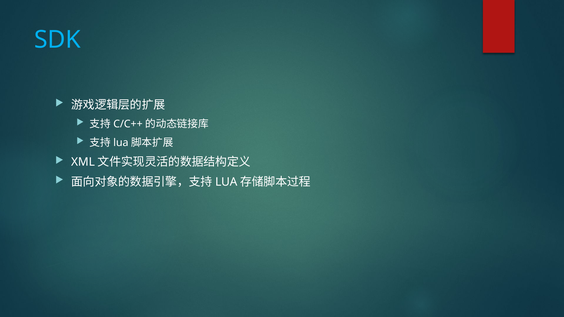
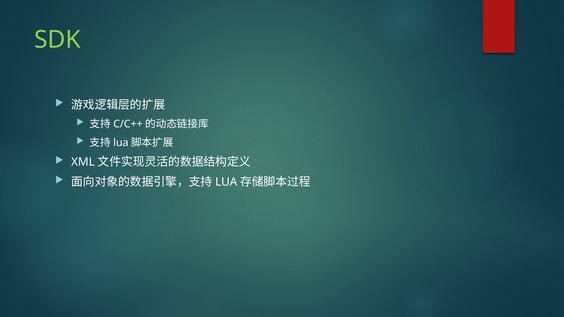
SDK colour: light blue -> light green
